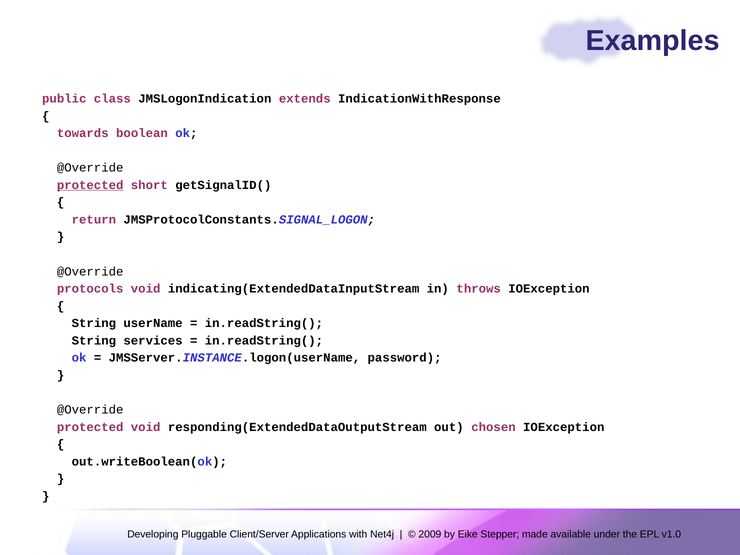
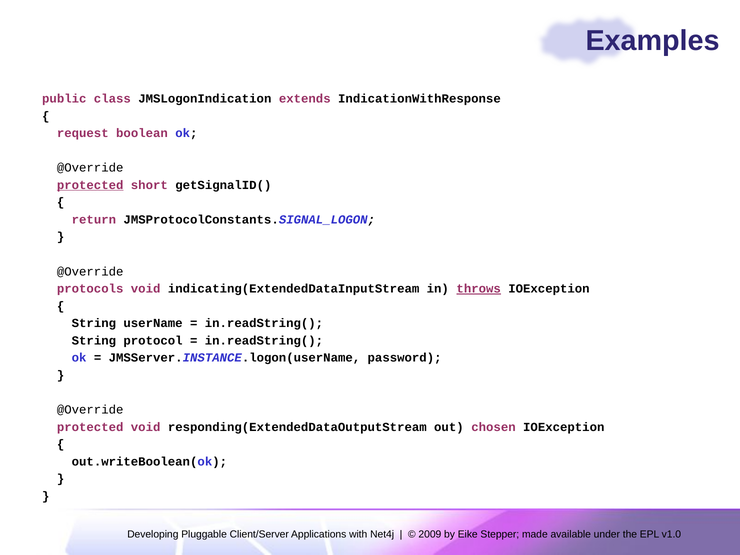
towards: towards -> request
throws underline: none -> present
services: services -> protocol
